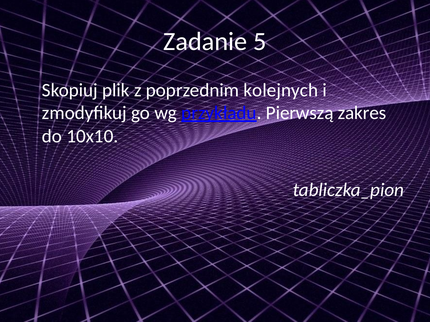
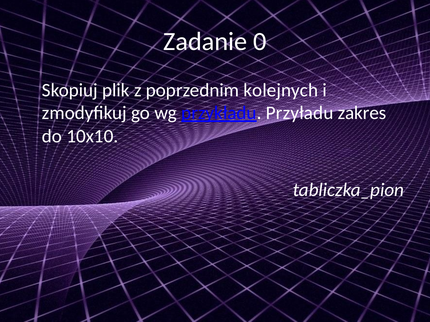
5: 5 -> 0
Pierwszą: Pierwszą -> Przyładu
